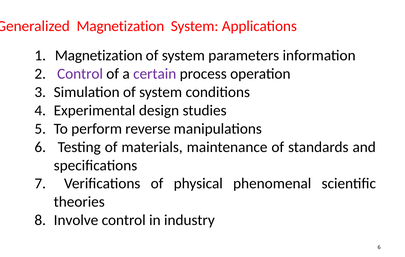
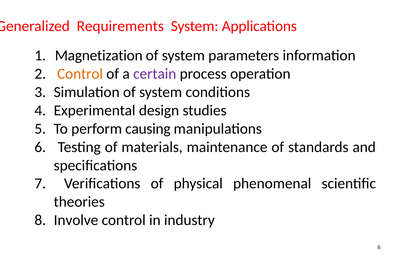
Magnetization at (120, 26): Magnetization -> Requirements
Control at (80, 74) colour: purple -> orange
reverse: reverse -> causing
